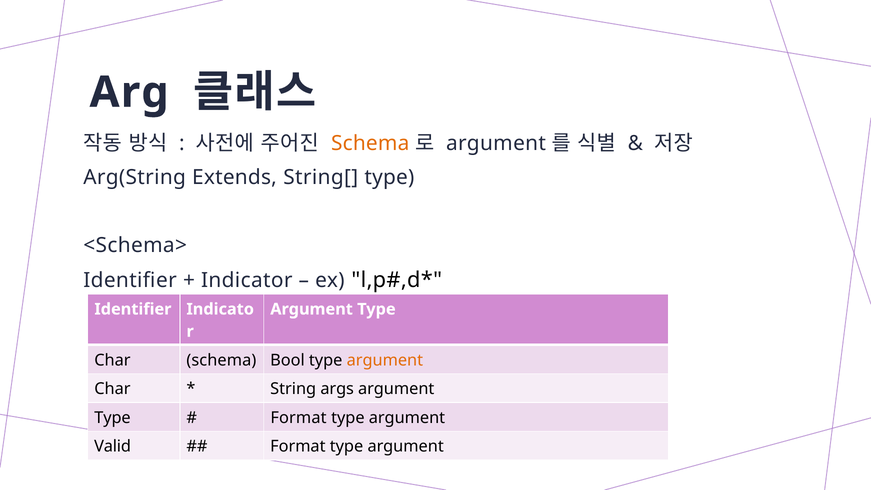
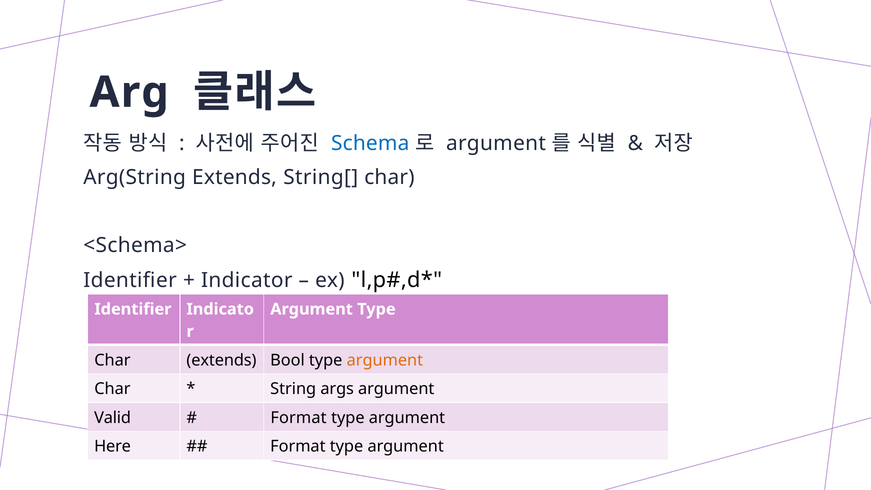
Schema at (370, 143) colour: orange -> blue
String[ type: type -> char
Char schema: schema -> extends
Type at (113, 418): Type -> Valid
Valid: Valid -> Here
